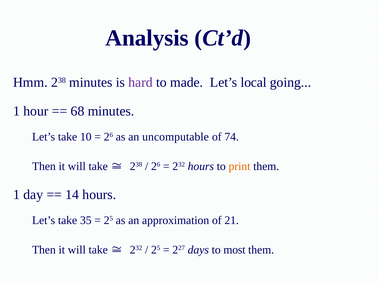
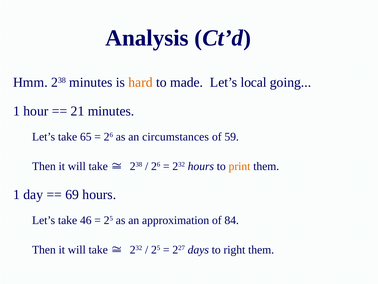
hard colour: purple -> orange
68: 68 -> 21
10: 10 -> 65
uncomputable: uncomputable -> circumstances
74: 74 -> 59
14: 14 -> 69
35: 35 -> 46
21: 21 -> 84
most: most -> right
